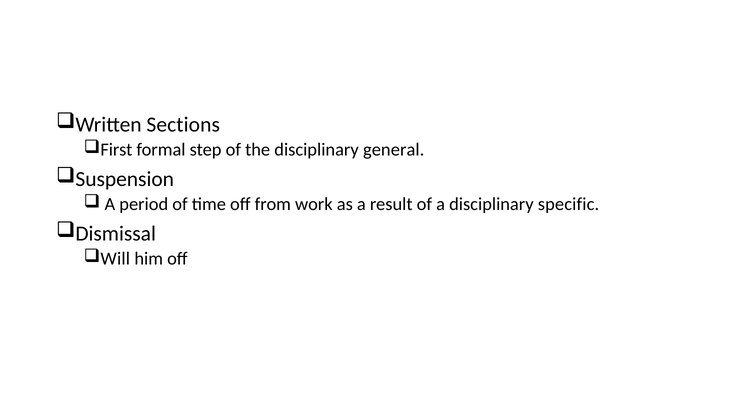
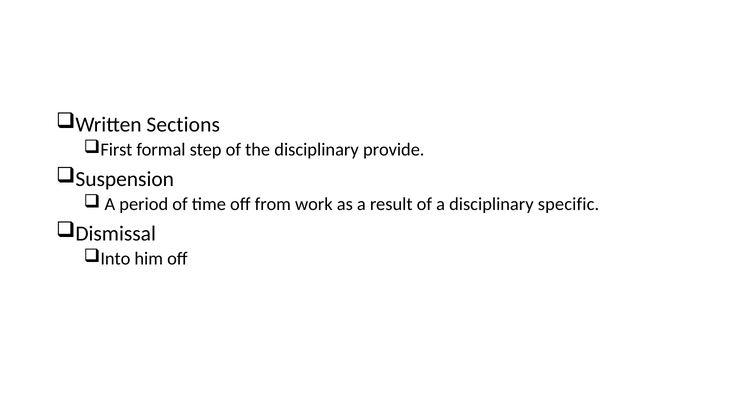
general: general -> provide
Will: Will -> Into
